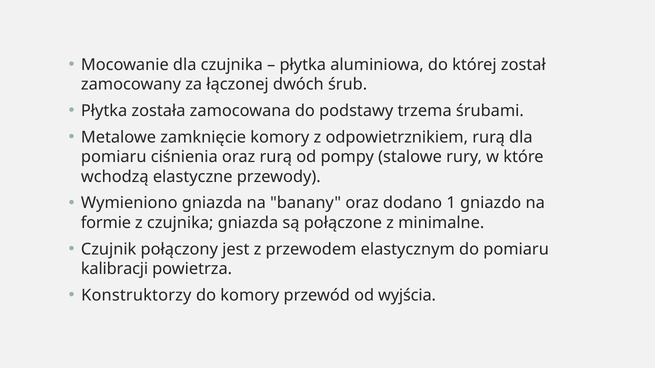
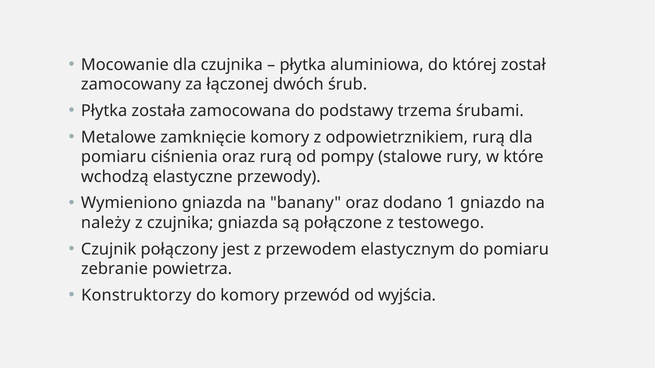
formie: formie -> należy
minimalne: minimalne -> testowego
kalibracji: kalibracji -> zebranie
